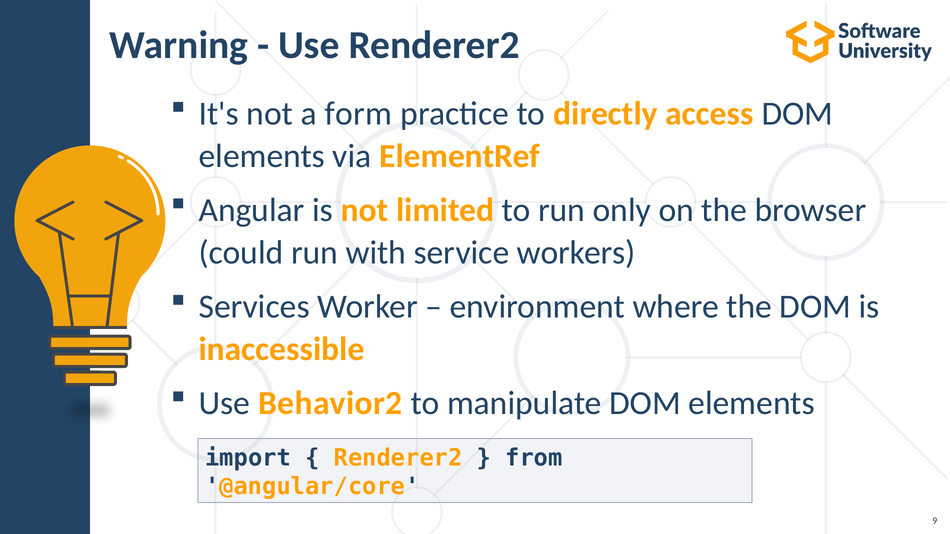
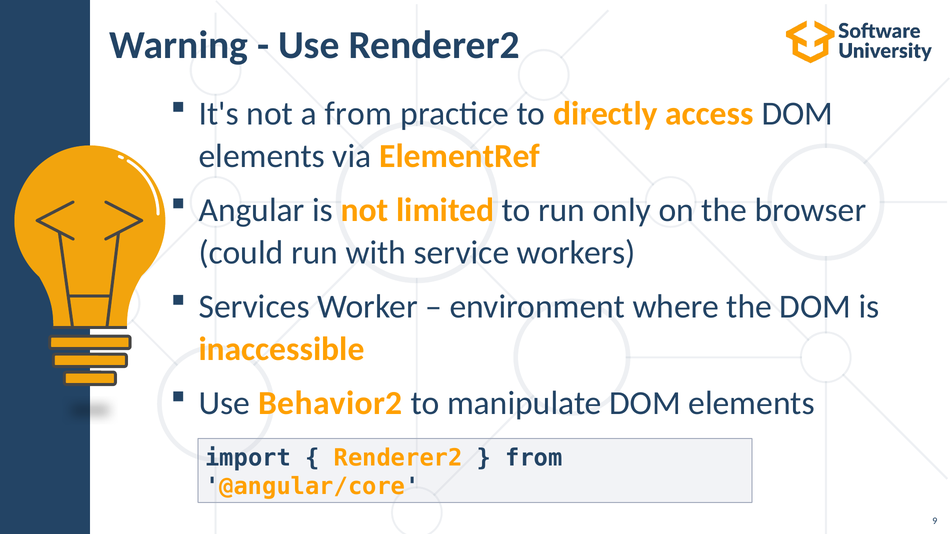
a form: form -> from
